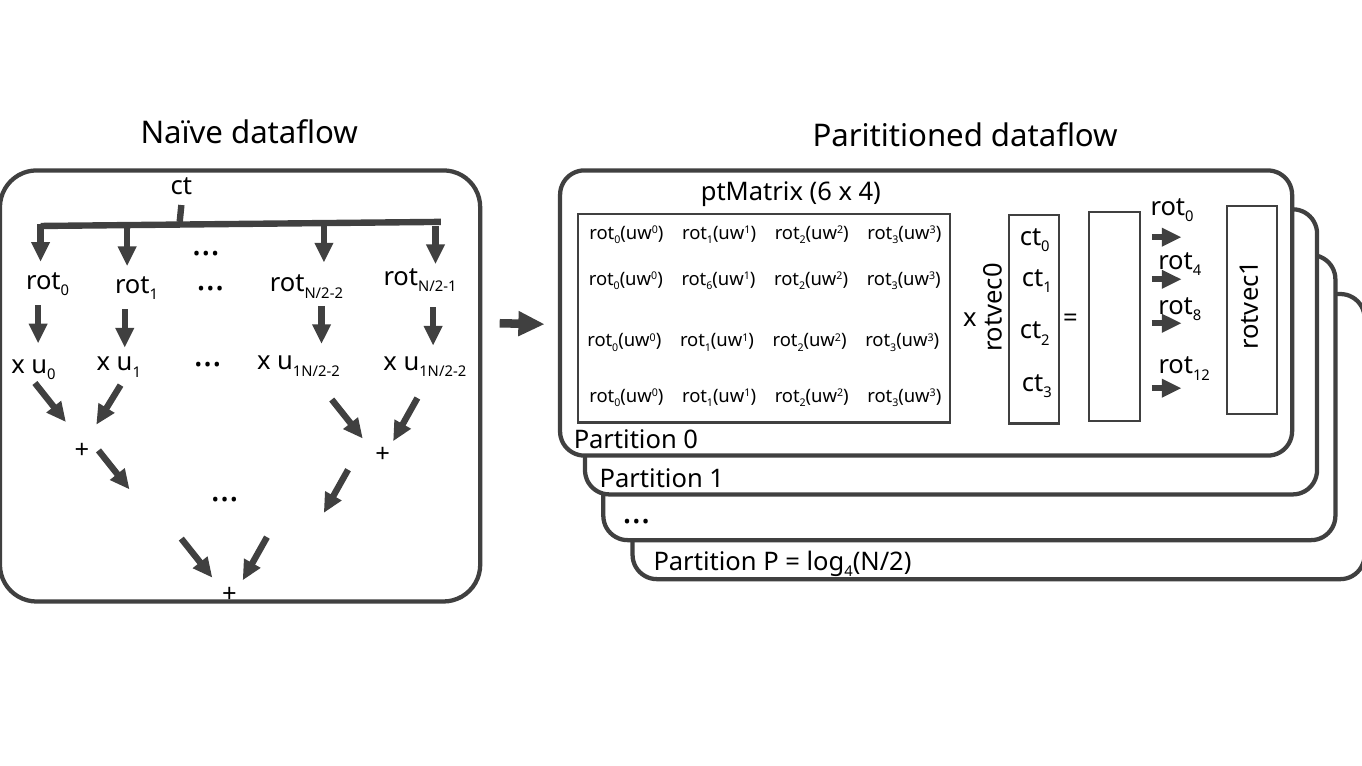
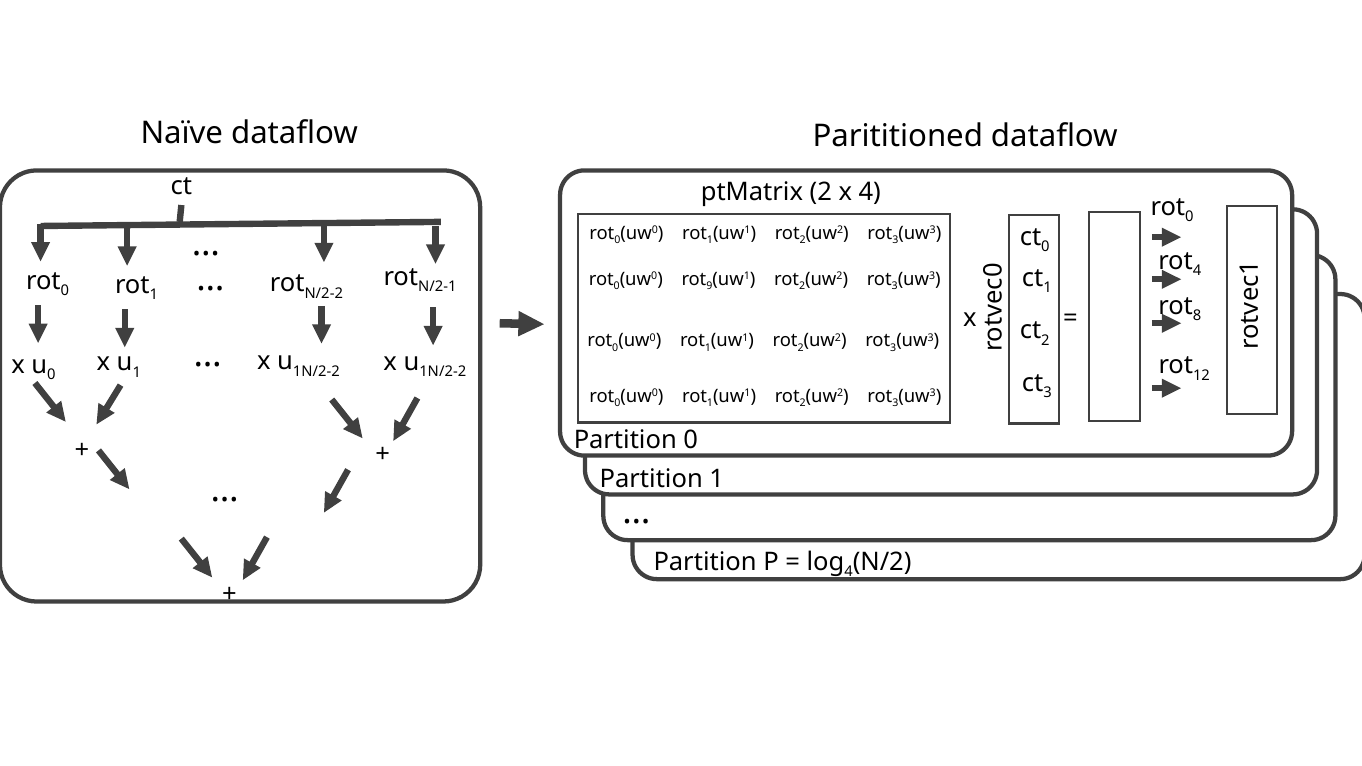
ptMatrix 6: 6 -> 2
6 at (709, 286): 6 -> 9
